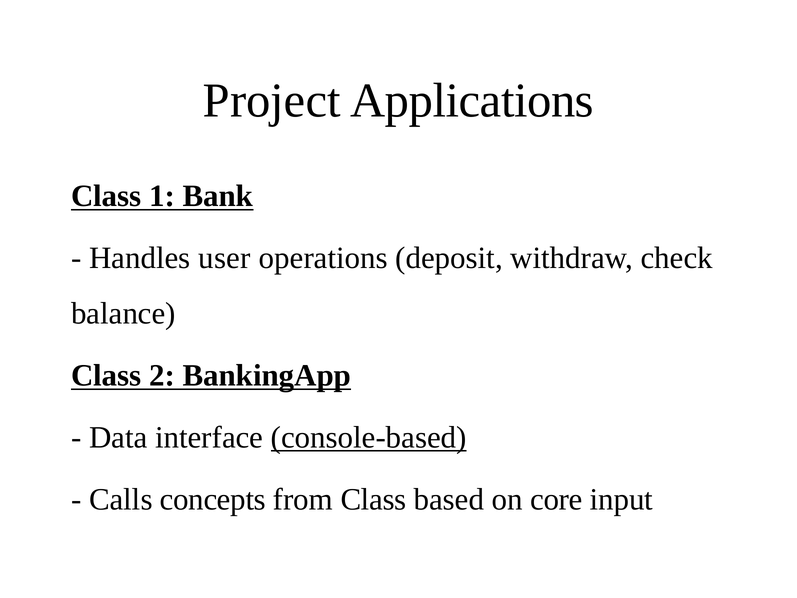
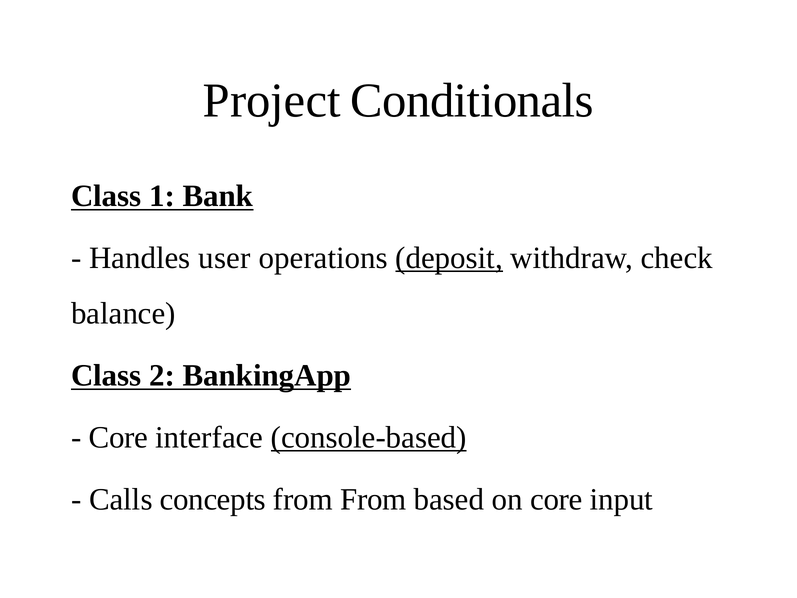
Applications: Applications -> Conditionals
deposit underline: none -> present
Data at (118, 437): Data -> Core
from Class: Class -> From
